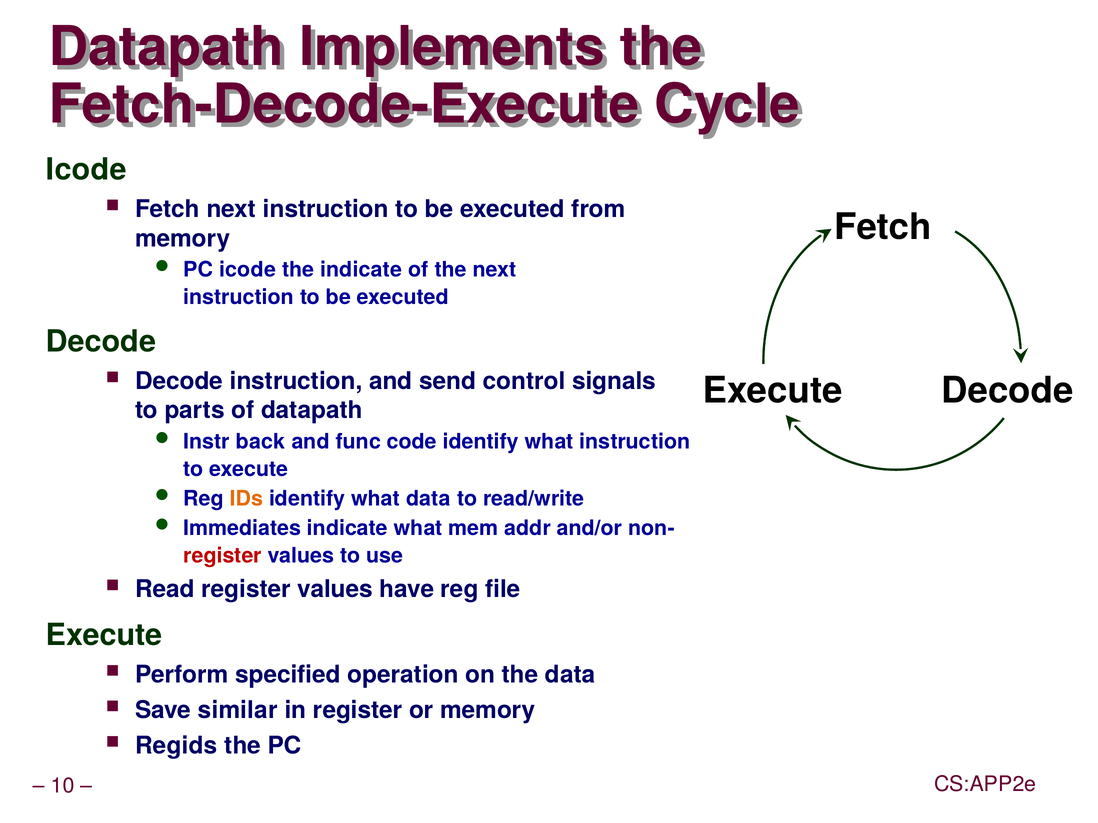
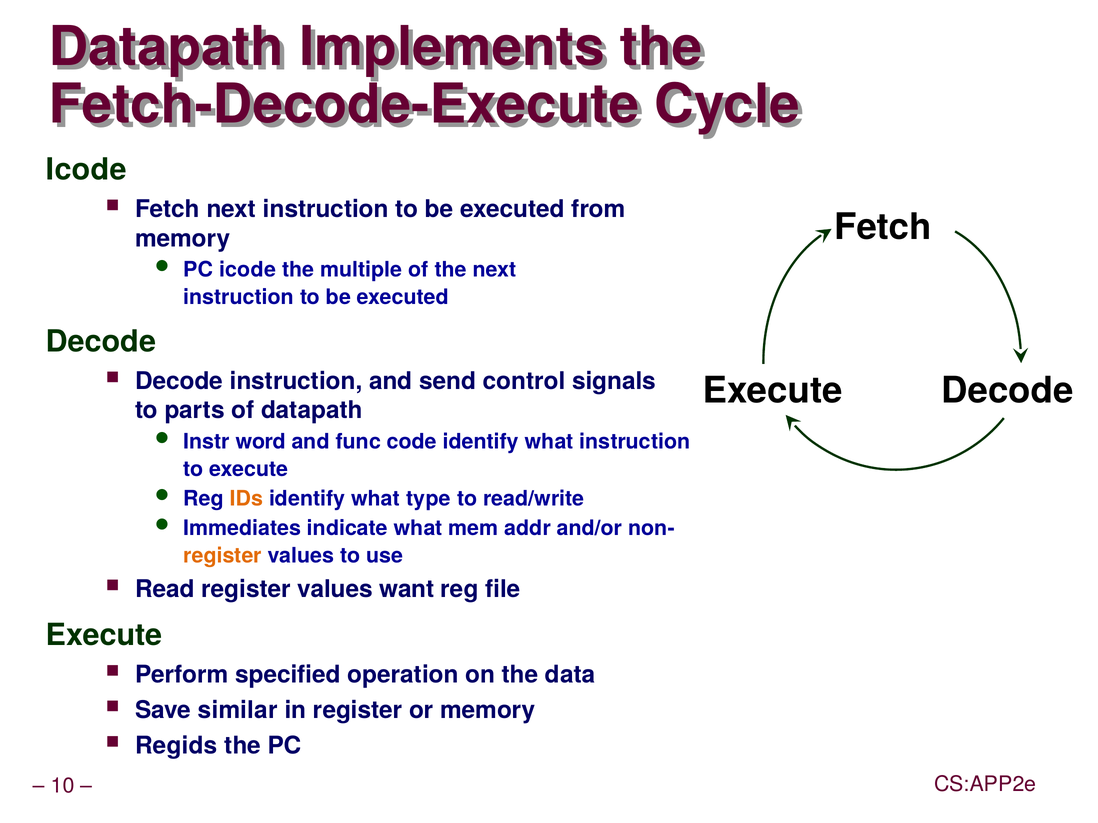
the indicate: indicate -> multiple
back: back -> word
what data: data -> type
register at (223, 556) colour: red -> orange
have: have -> want
